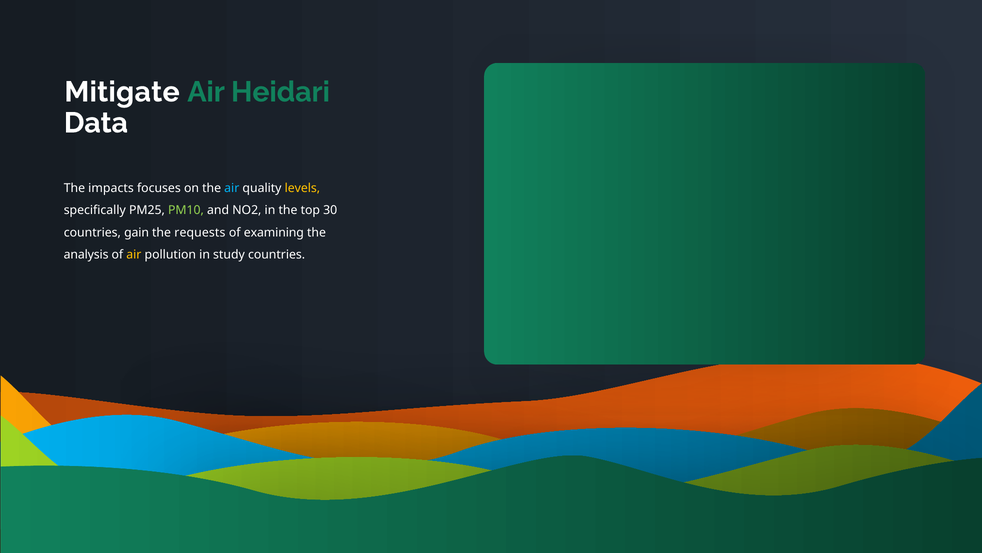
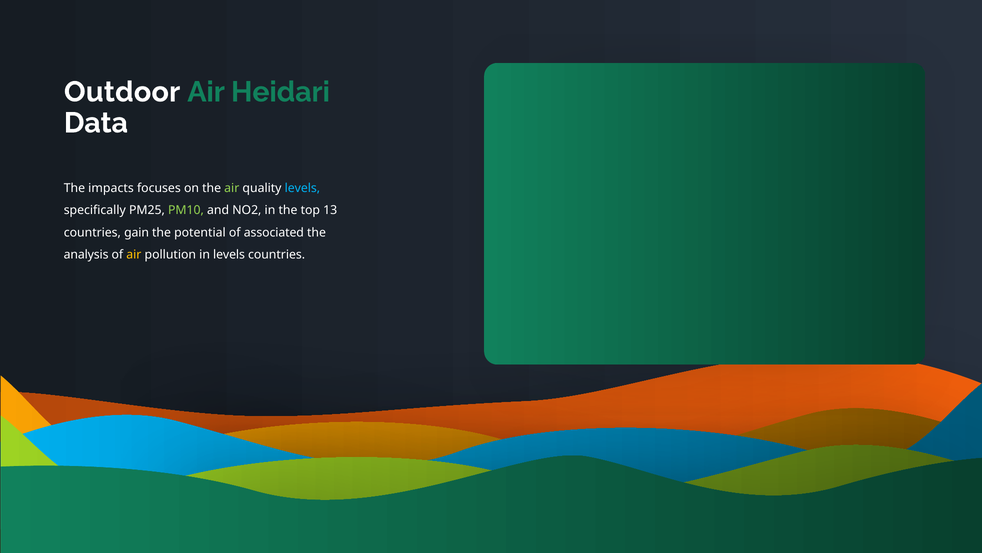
Mitigate: Mitigate -> Outdoor
air at (232, 188) colour: light blue -> light green
levels at (302, 188) colour: yellow -> light blue
30: 30 -> 13
requests: requests -> potential
examining: examining -> associated
in study: study -> levels
